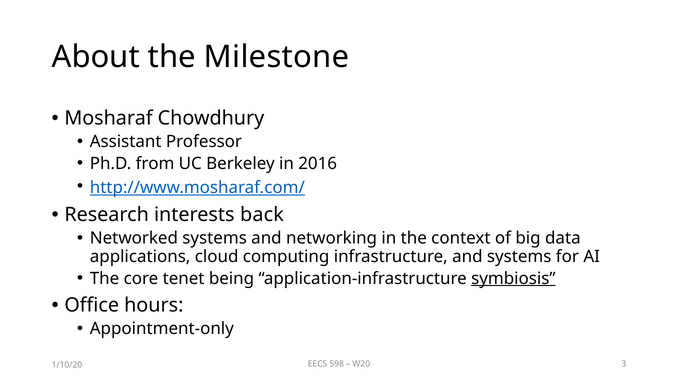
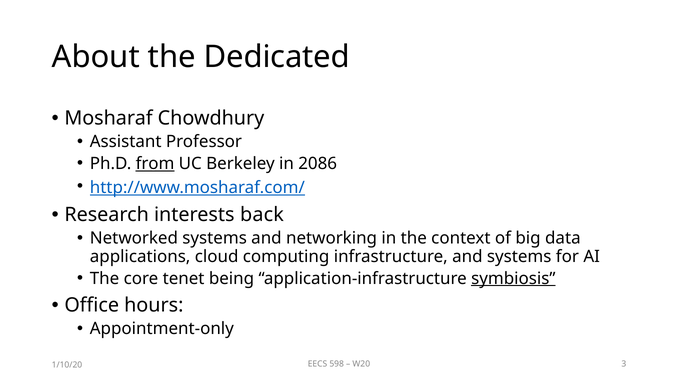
Milestone: Milestone -> Dedicated
from underline: none -> present
2016: 2016 -> 2086
